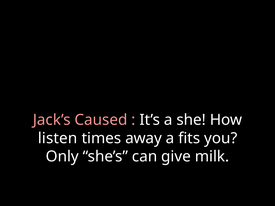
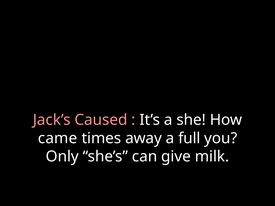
listen: listen -> came
fits: fits -> full
